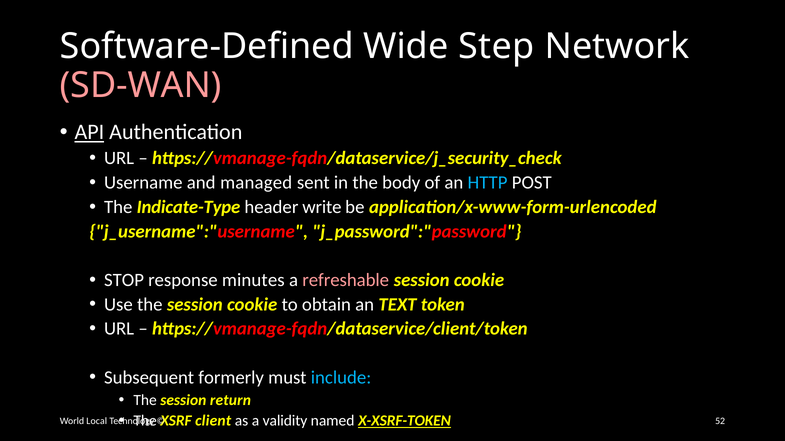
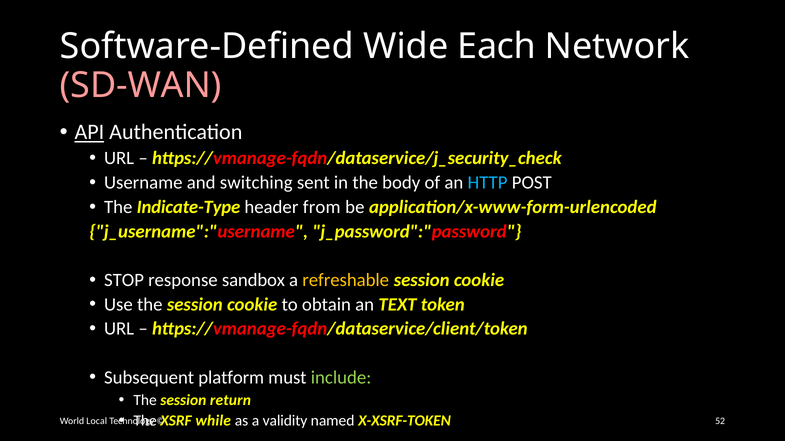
Step: Step -> Each
managed: managed -> switching
write: write -> from
minutes: minutes -> sandbox
refreshable colour: pink -> yellow
formerly: formerly -> platform
include colour: light blue -> light green
client: client -> while
X-XSRF-TOKEN underline: present -> none
